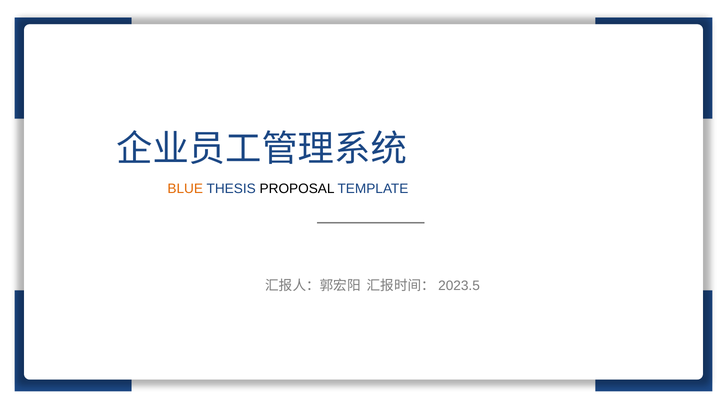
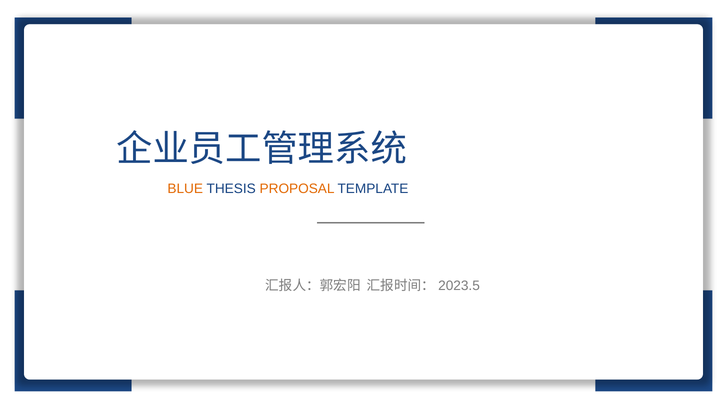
PROPOSAL colour: black -> orange
